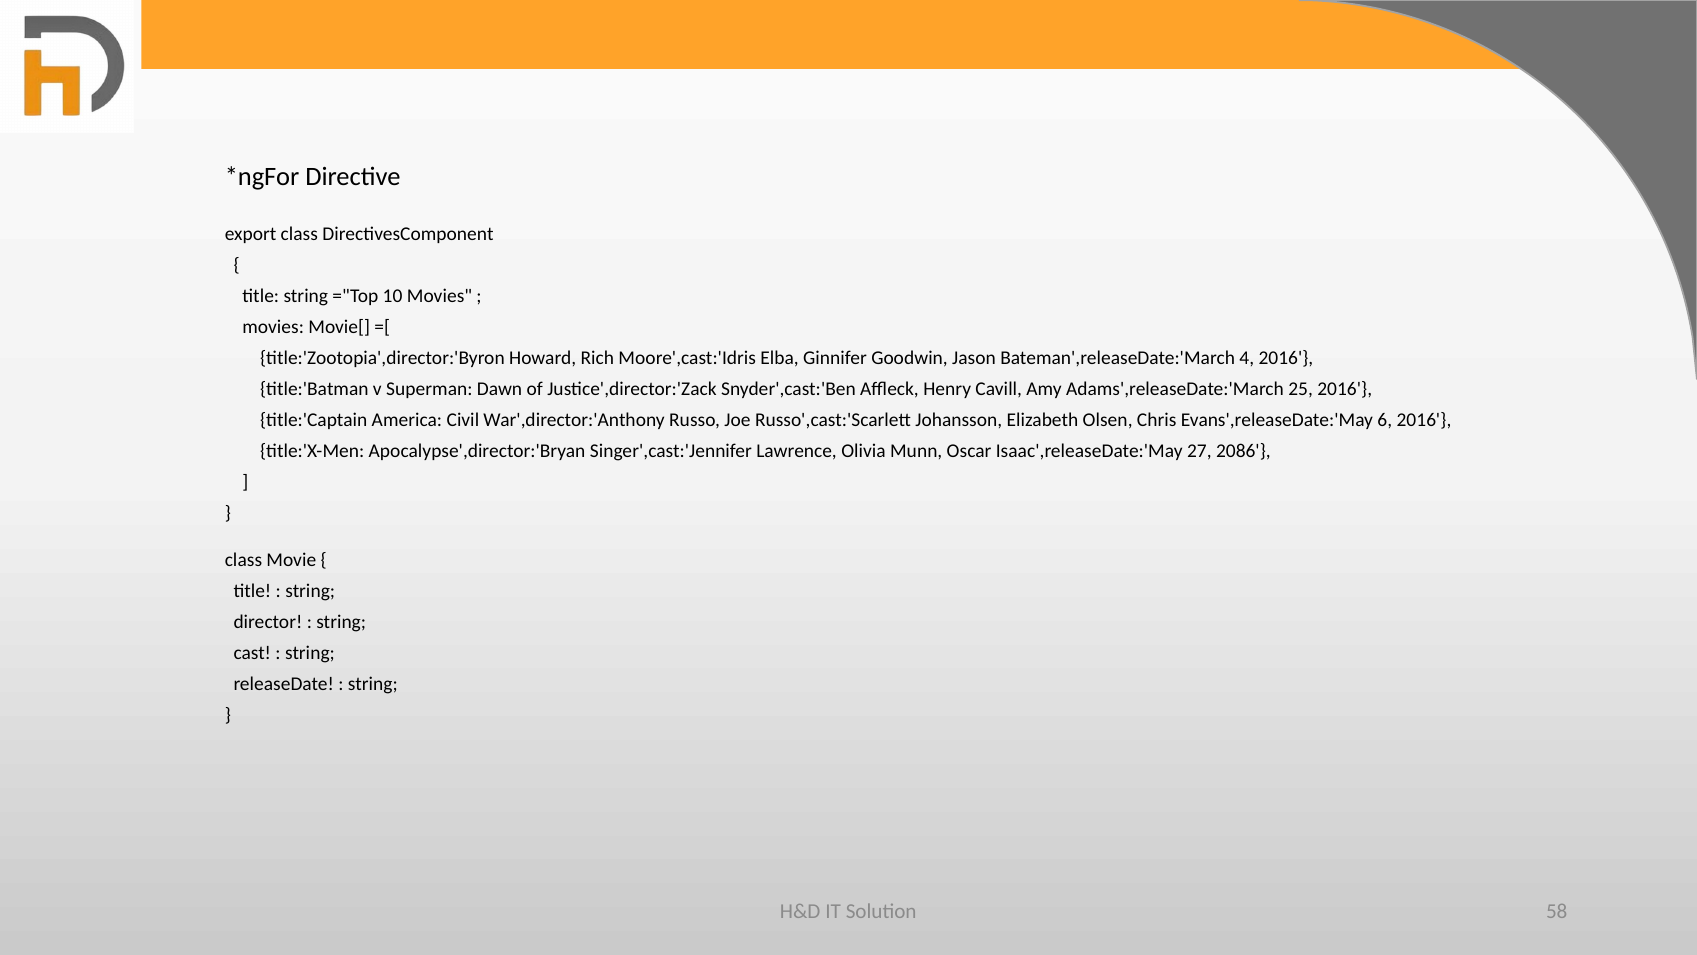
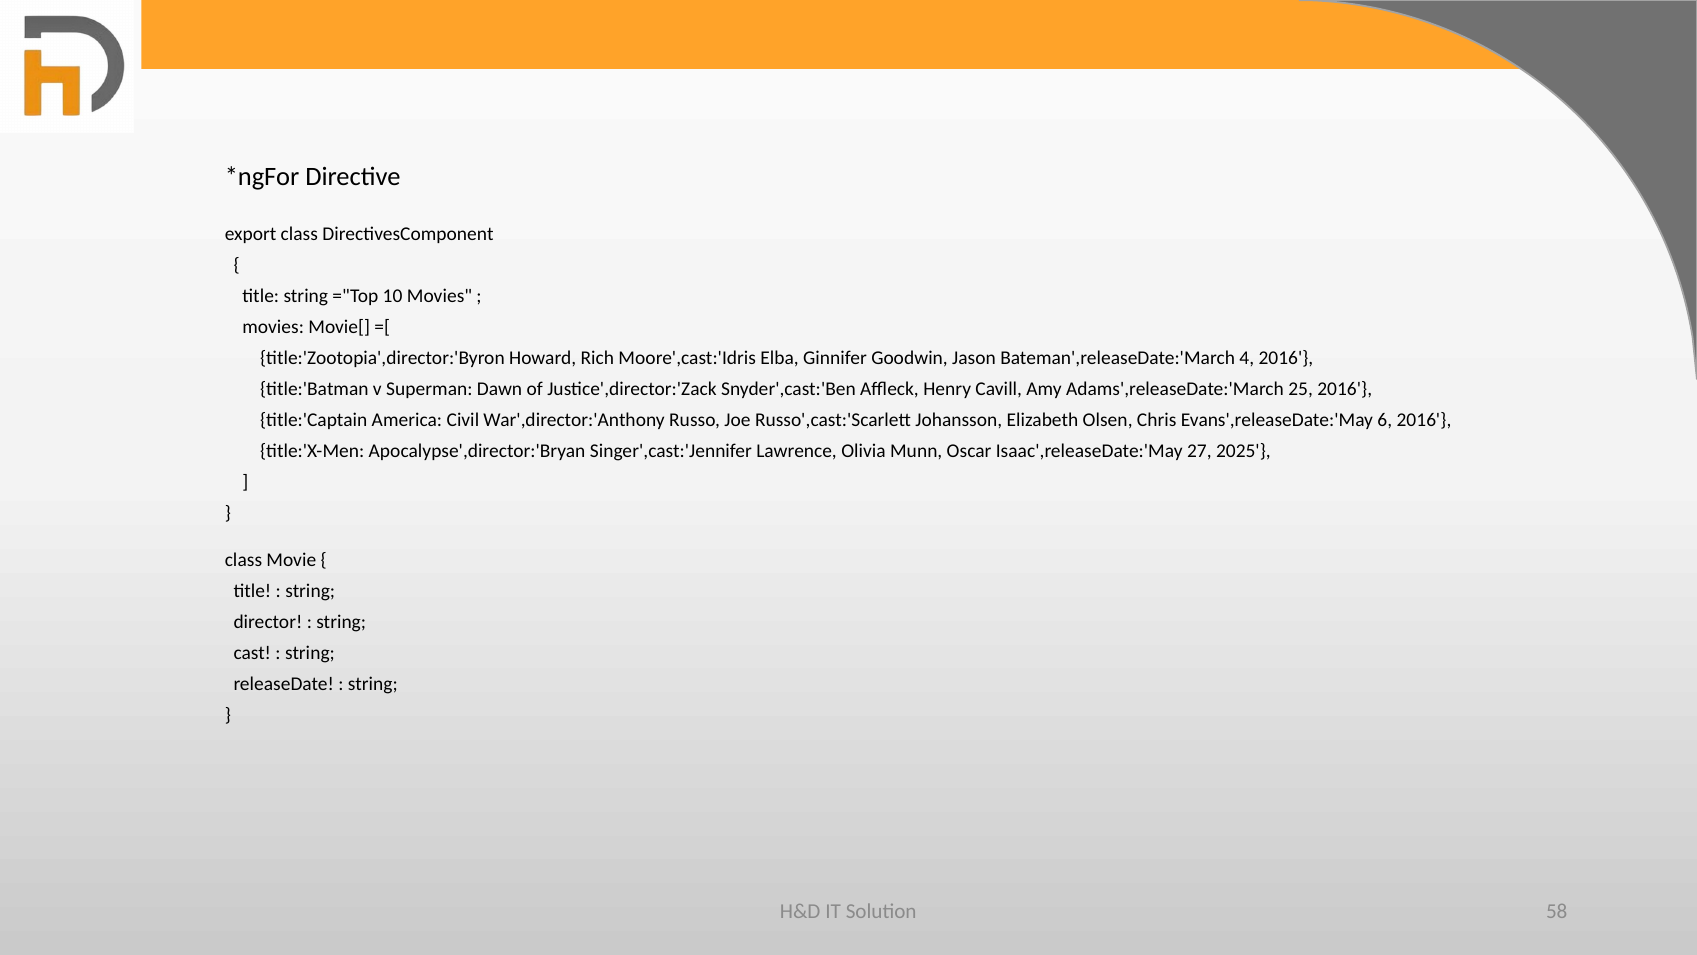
2086: 2086 -> 2025
